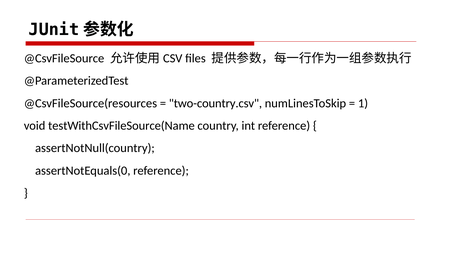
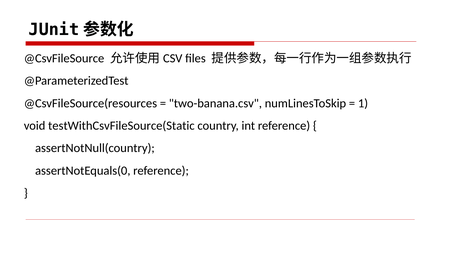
two-country.csv: two-country.csv -> two-banana.csv
testWithCsvFileSource(Name: testWithCsvFileSource(Name -> testWithCsvFileSource(Static
